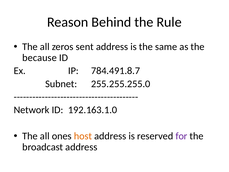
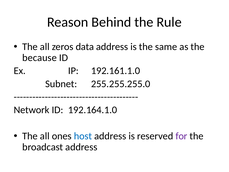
sent: sent -> data
784.491.8.7: 784.491.8.7 -> 192.161.1.0
192.163.1.0: 192.163.1.0 -> 192.164.1.0
host colour: orange -> blue
